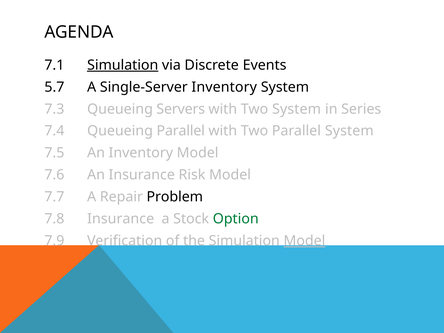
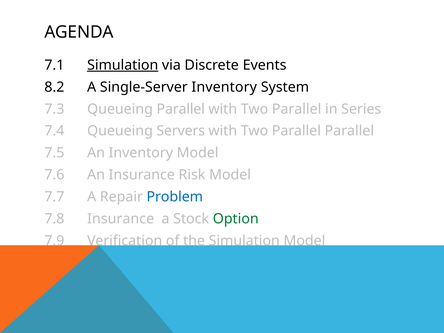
5.7: 5.7 -> 8.2
Queueing Servers: Servers -> Parallel
System at (297, 109): System -> Parallel
Queueing Parallel: Parallel -> Servers
Parallel System: System -> Parallel
Problem colour: black -> blue
Model at (304, 241) underline: present -> none
